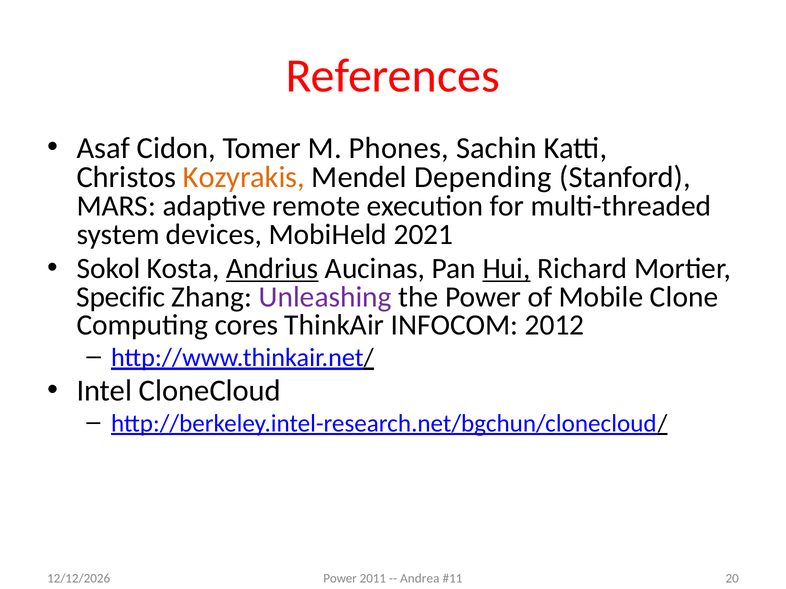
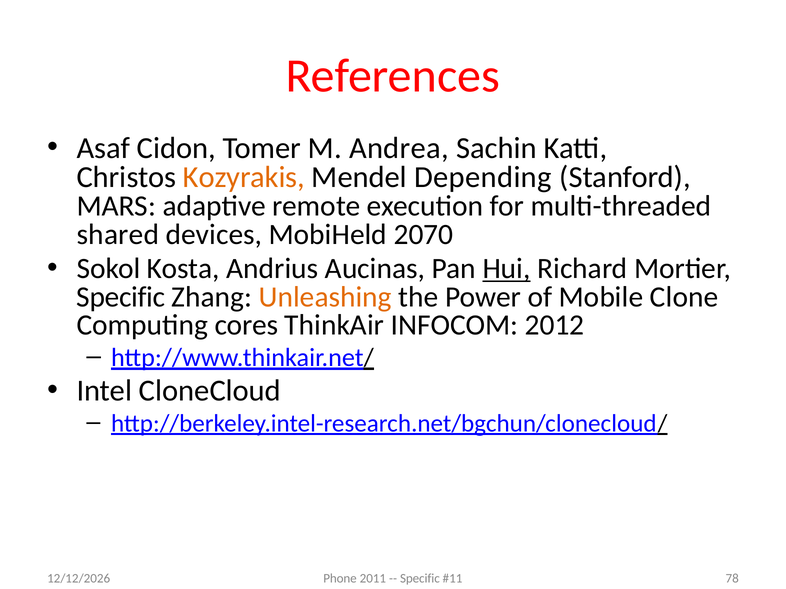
Phones: Phones -> Andrea
system: system -> shared
2021: 2021 -> 2070
Andrius underline: present -> none
Unleashing colour: purple -> orange
Power at (340, 579): Power -> Phone
Andrea at (420, 579): Andrea -> Specific
20: 20 -> 78
